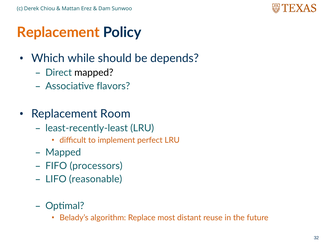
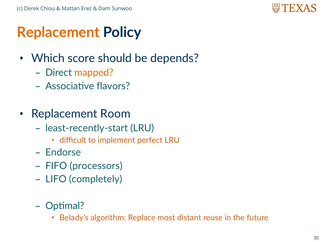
while: while -> score
mapped at (94, 73) colour: black -> orange
least-recently-least: least-recently-least -> least-recently-start
Mapped at (63, 152): Mapped -> Endorse
reasonable: reasonable -> completely
